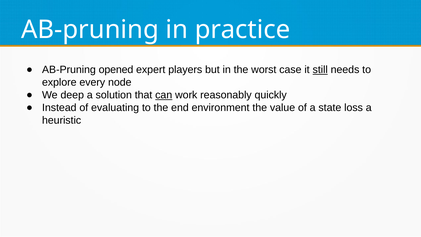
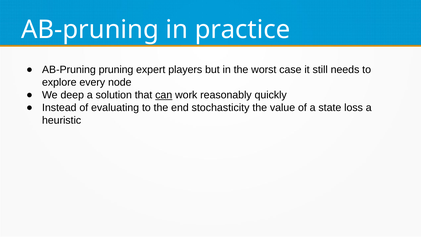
opened: opened -> pruning
still underline: present -> none
environment: environment -> stochasticity
